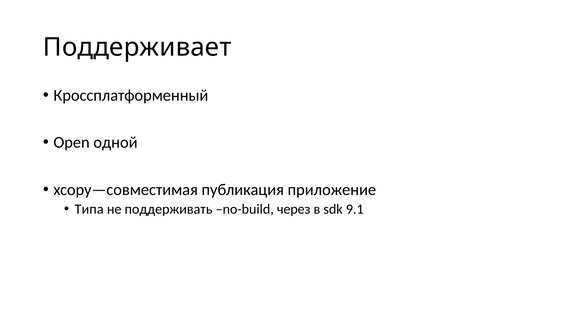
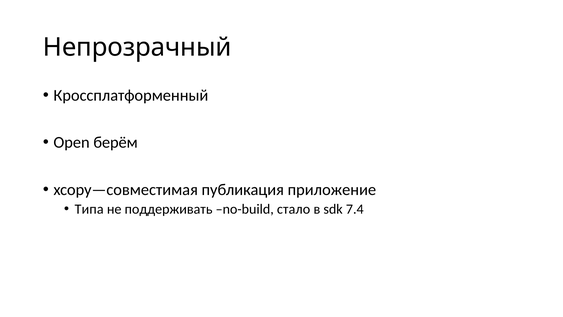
Поддерживает: Поддерживает -> Непрозрачный
одной: одной -> берём
через: через -> стало
9.1: 9.1 -> 7.4
